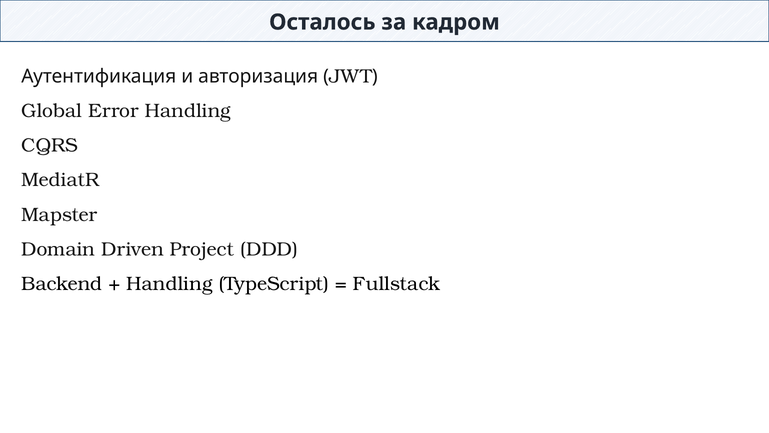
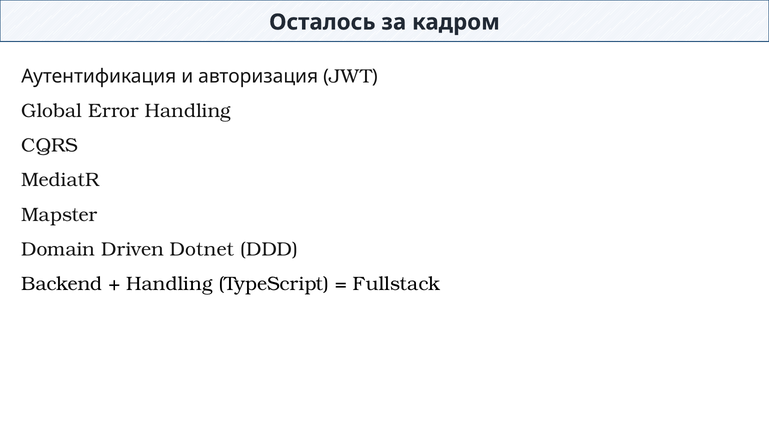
Project: Project -> Dotnet
